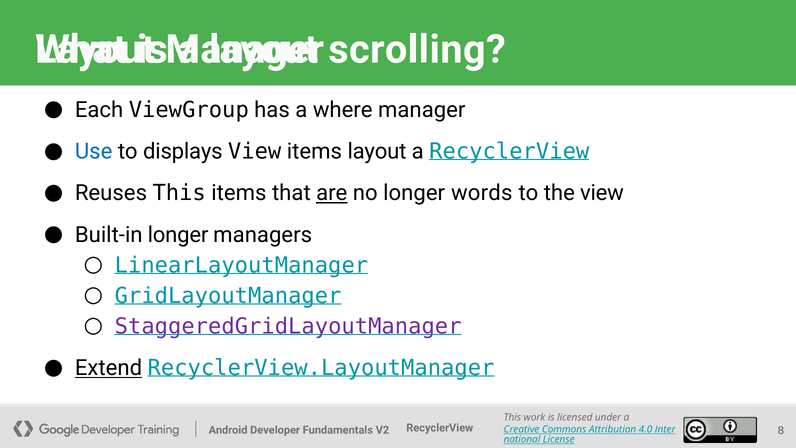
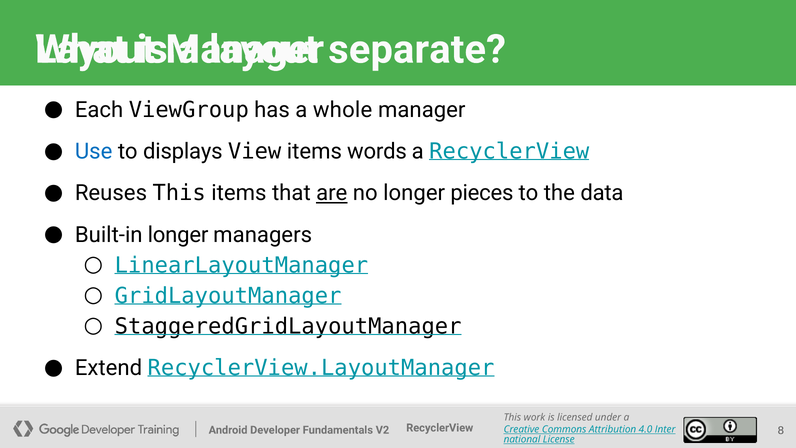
scrolling: scrolling -> separate
where: where -> whole
items layout: layout -> words
words: words -> pieces
the view: view -> data
StaggeredGridLayoutManager colour: purple -> black
Extend underline: present -> none
